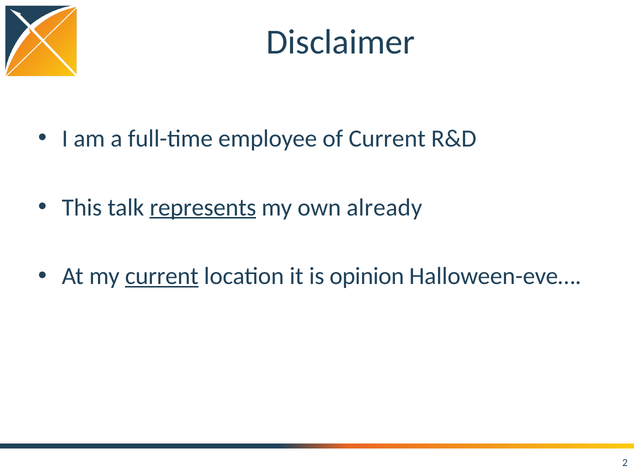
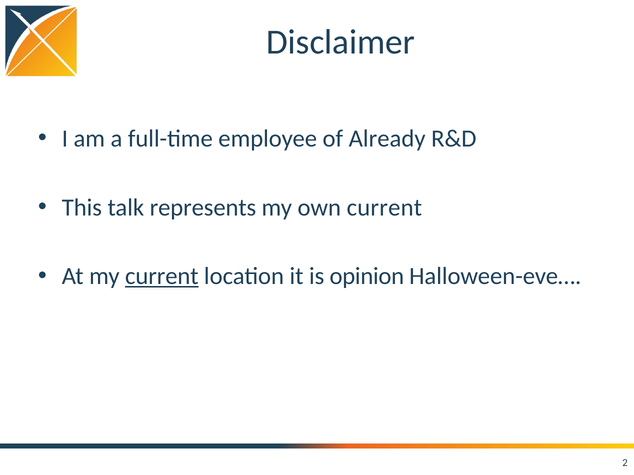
of Current: Current -> Already
represents underline: present -> none
own already: already -> current
